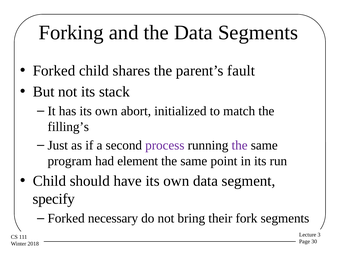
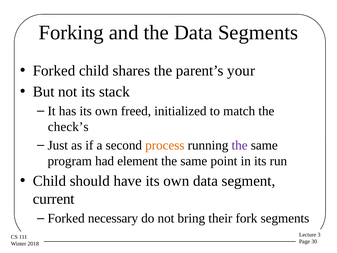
fault: fault -> your
abort: abort -> freed
filling’s: filling’s -> check’s
process colour: purple -> orange
specify: specify -> current
